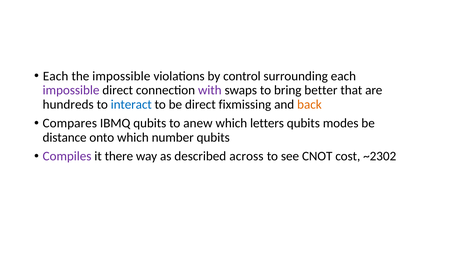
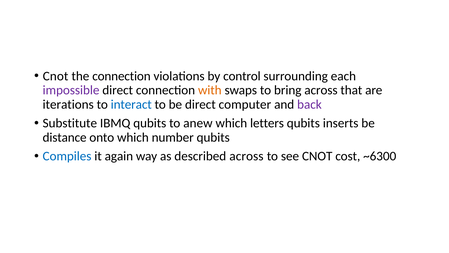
Each at (56, 76): Each -> Cnot
the impossible: impossible -> connection
with colour: purple -> orange
bring better: better -> across
hundreds: hundreds -> iterations
fixmissing: fixmissing -> computer
back colour: orange -> purple
Compares: Compares -> Substitute
modes: modes -> inserts
Compiles colour: purple -> blue
there: there -> again
~2302: ~2302 -> ~6300
